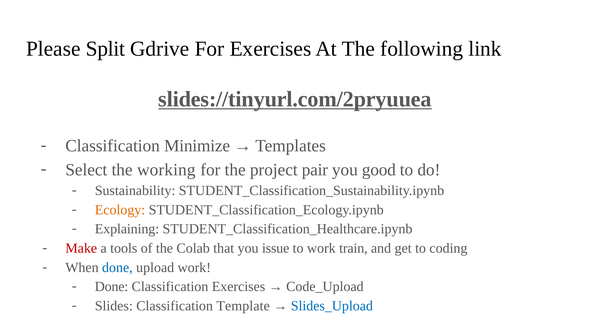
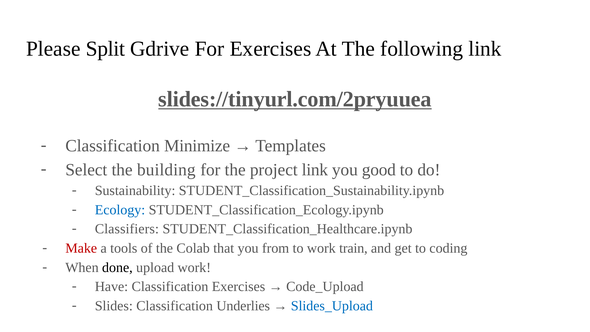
working: working -> building
project pair: pair -> link
Ecology colour: orange -> blue
Explaining: Explaining -> Classifiers
issue: issue -> from
done at (117, 267) colour: blue -> black
Done at (112, 287): Done -> Have
Template: Template -> Underlies
